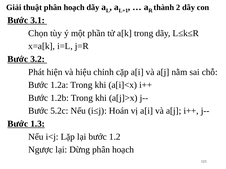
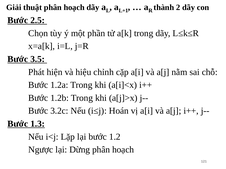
3.1: 3.1 -> 2.5
3.2: 3.2 -> 3.5
5.2c: 5.2c -> 3.2c
